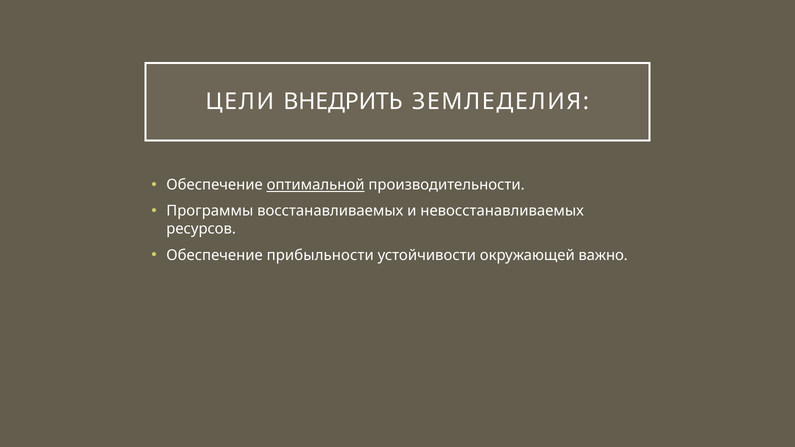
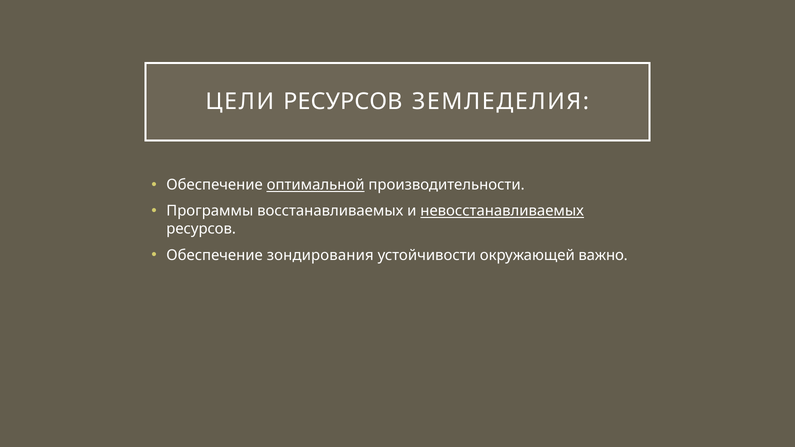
ЦЕЛИ ВНЕДРИТЬ: ВНЕДРИТЬ -> РЕСУРСОВ
невосстанавливаемых underline: none -> present
прибыльности: прибыльности -> зондирования
